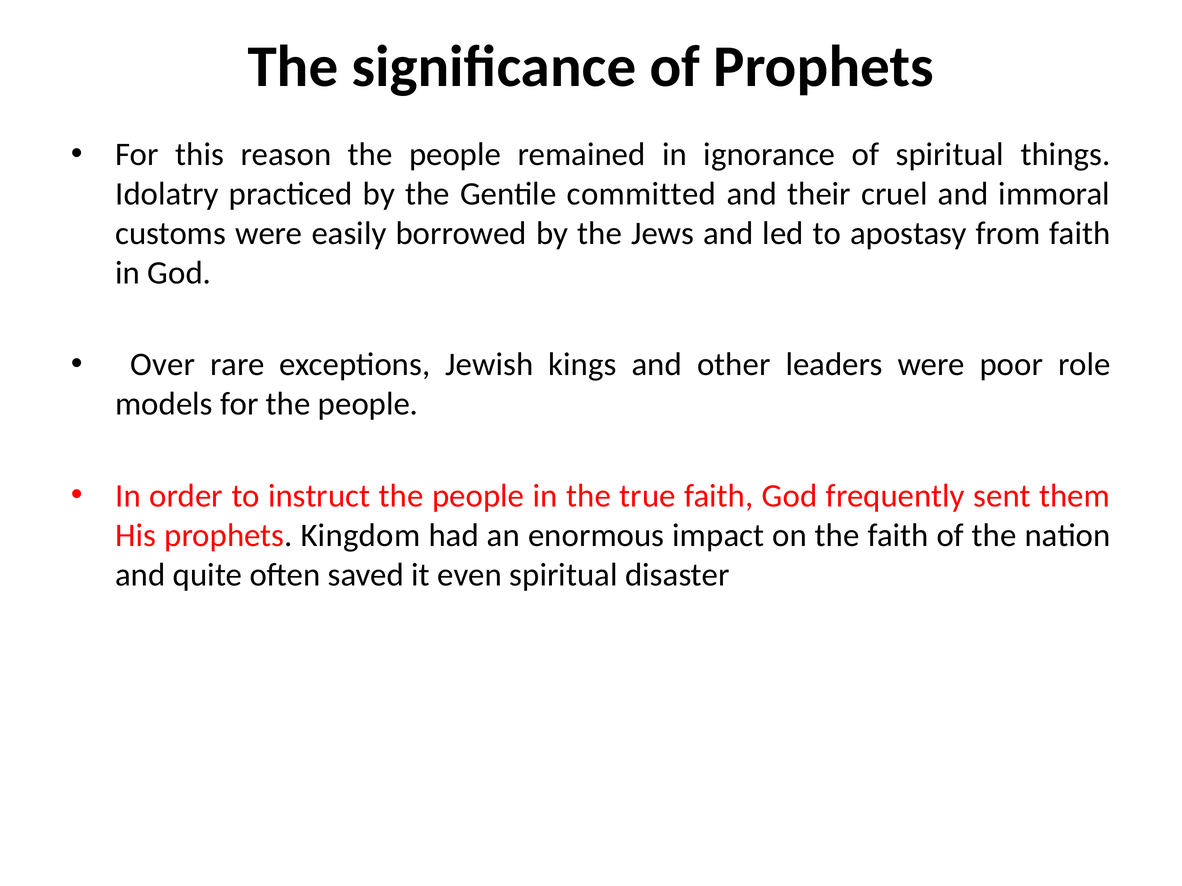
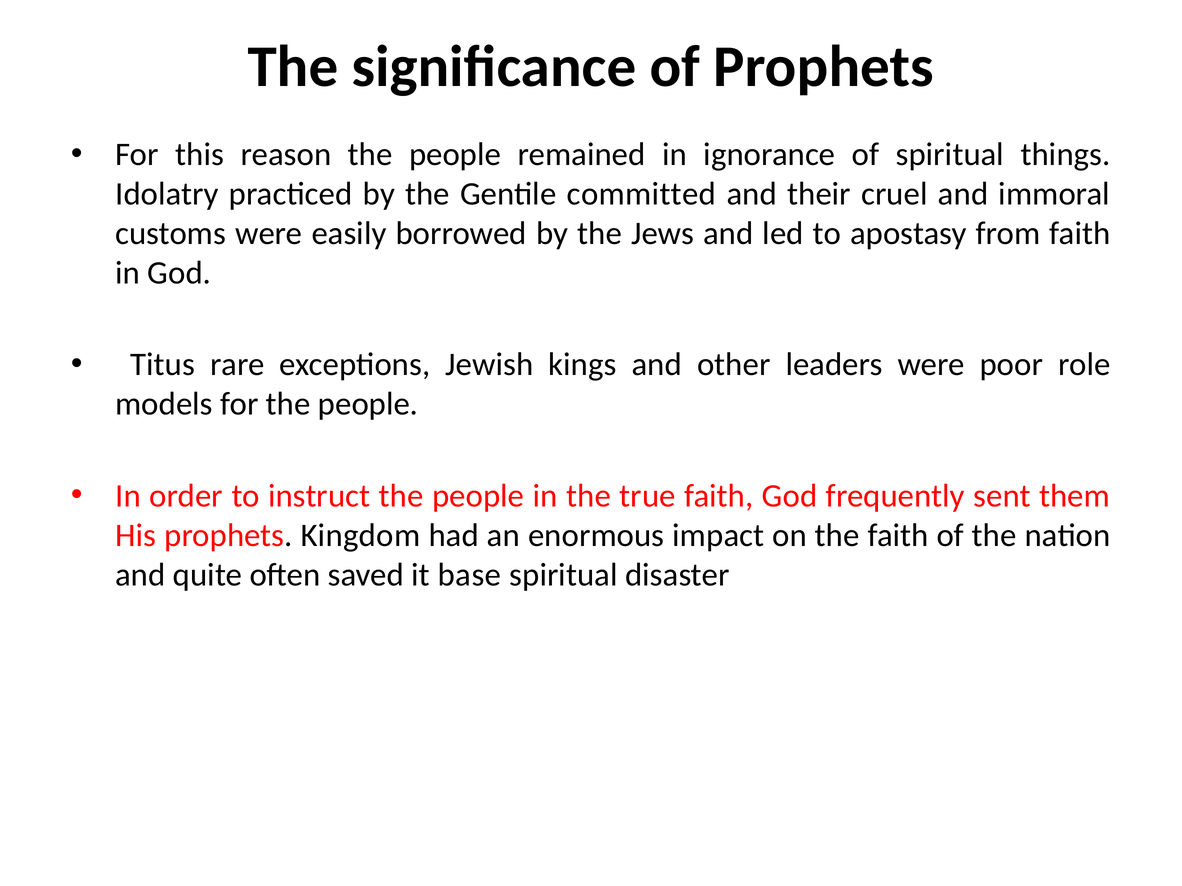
Over: Over -> Titus
even: even -> base
